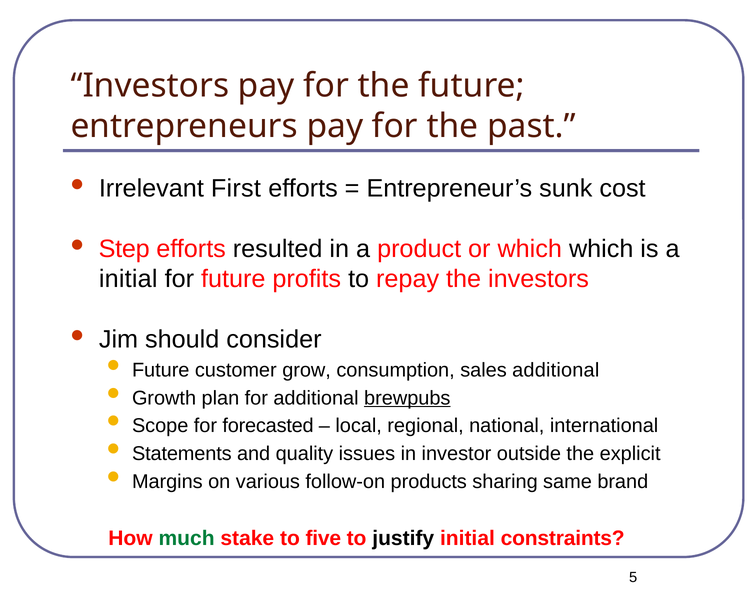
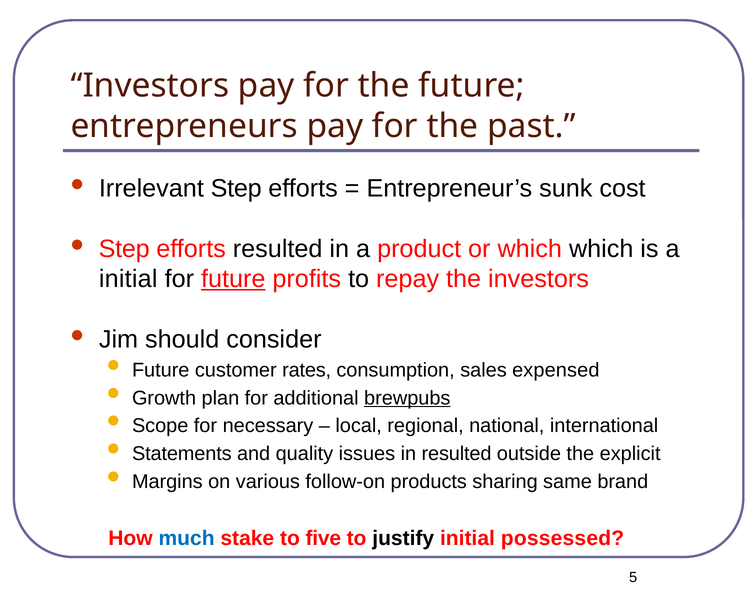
Irrelevant First: First -> Step
future at (233, 279) underline: none -> present
grow: grow -> rates
sales additional: additional -> expensed
forecasted: forecasted -> necessary
in investor: investor -> resulted
much colour: green -> blue
constraints: constraints -> possessed
